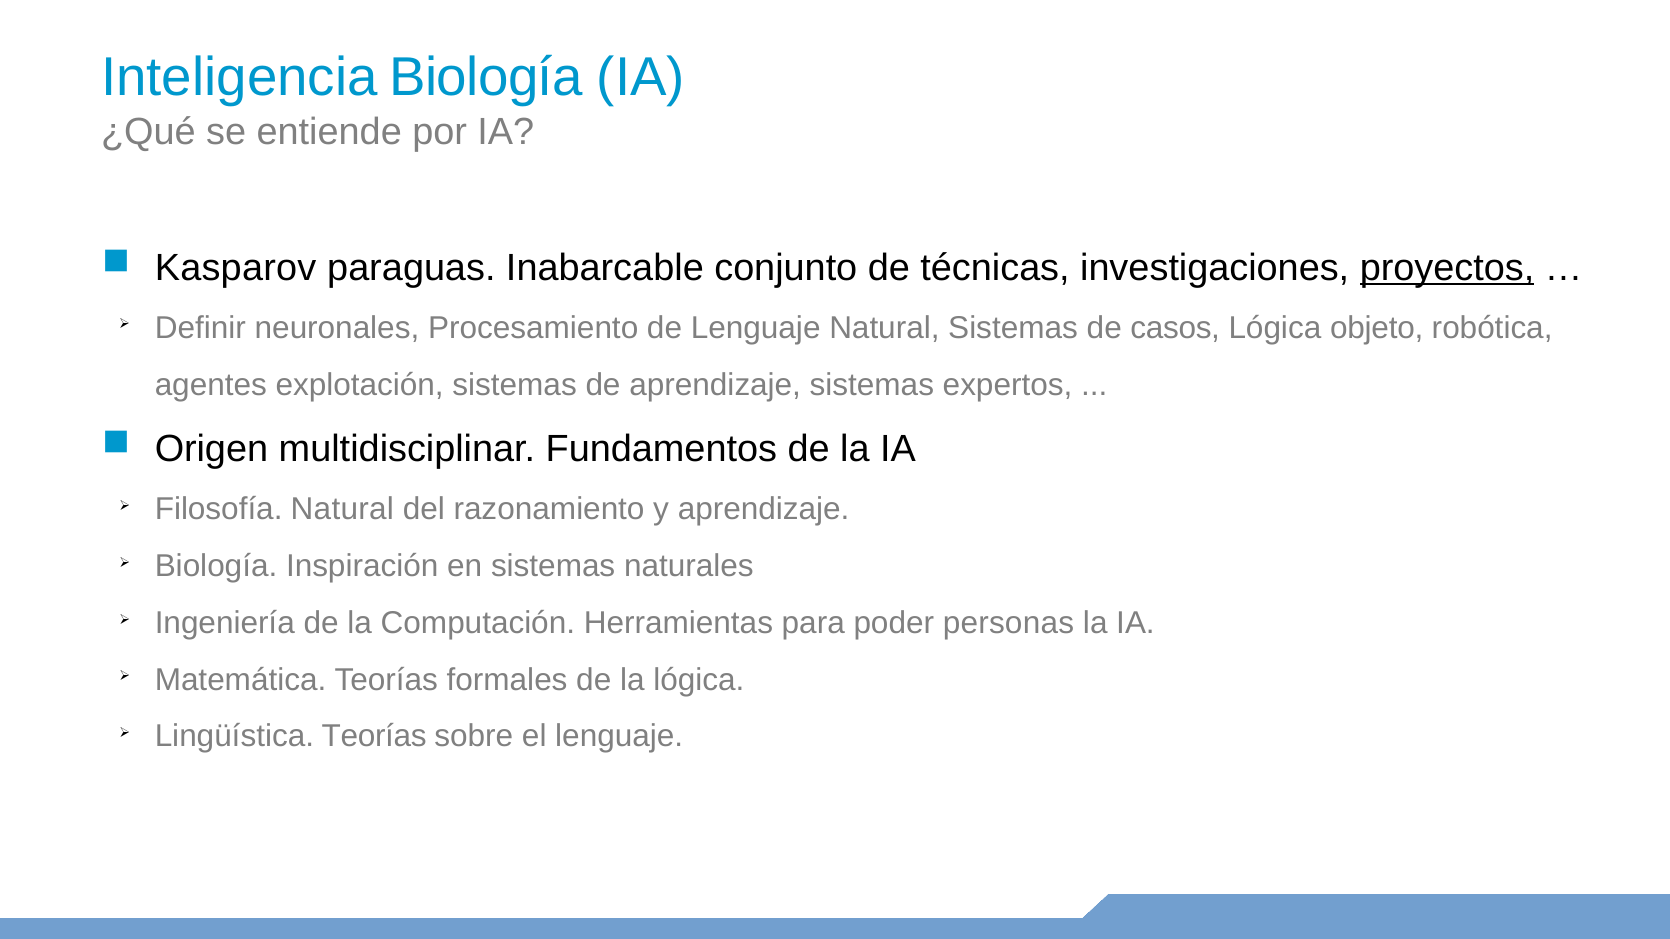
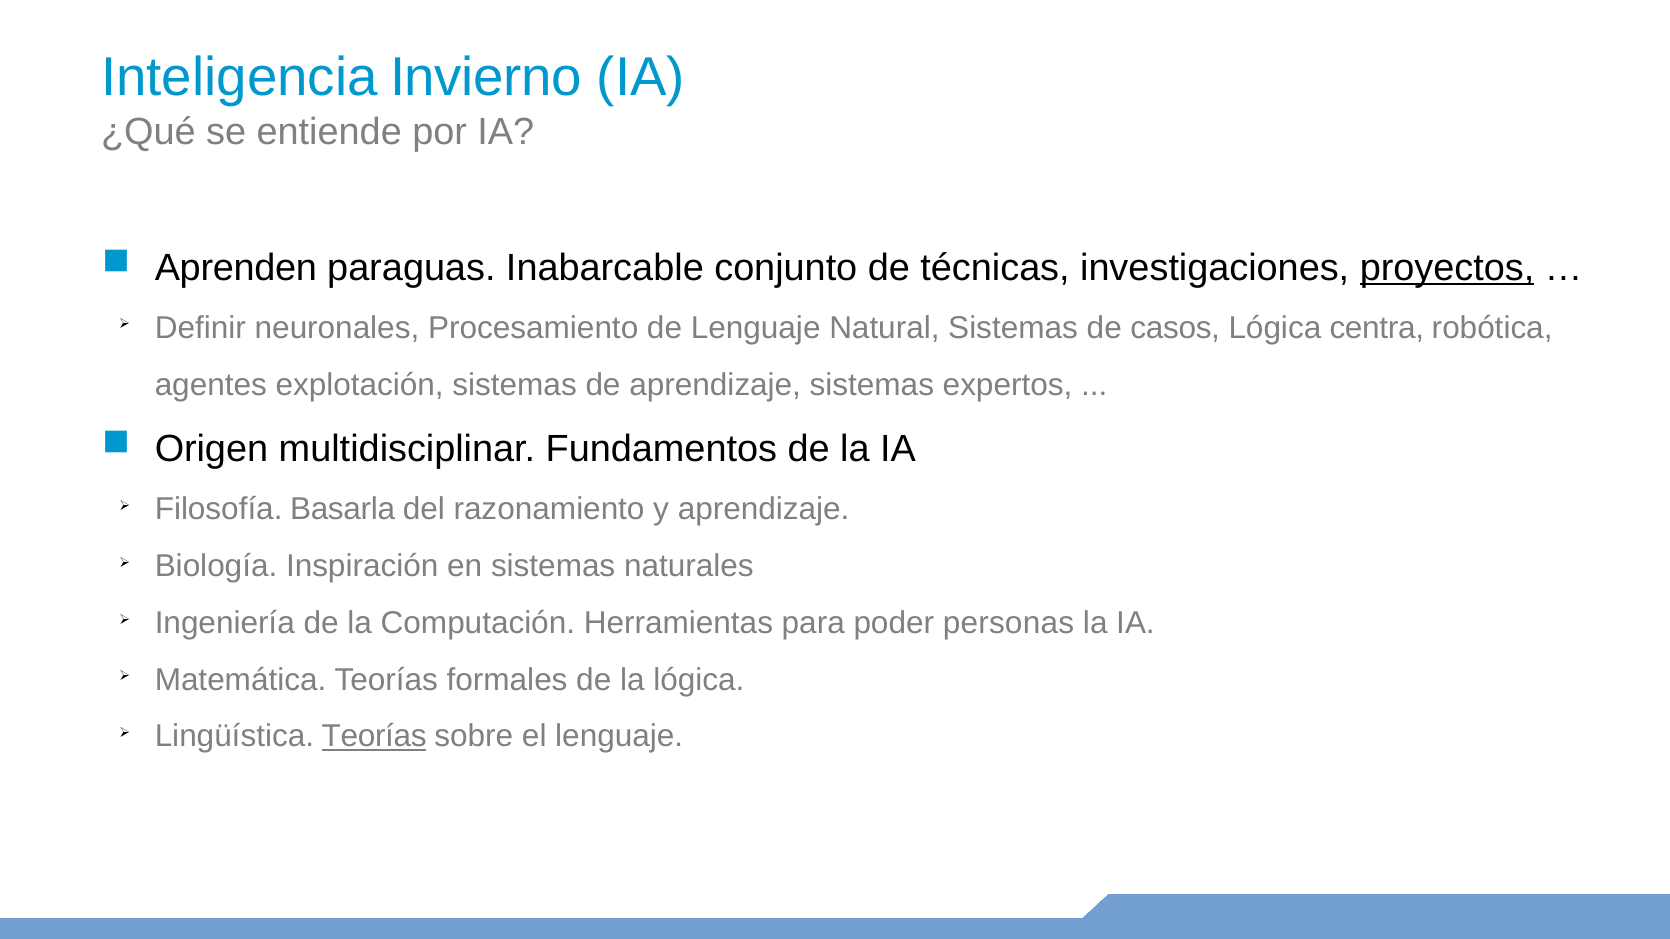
Inteligencia Biología: Biología -> Invierno
Kasparov: Kasparov -> Aprenden
objeto: objeto -> centra
Filosofía Natural: Natural -> Basarla
Teorías at (374, 737) underline: none -> present
